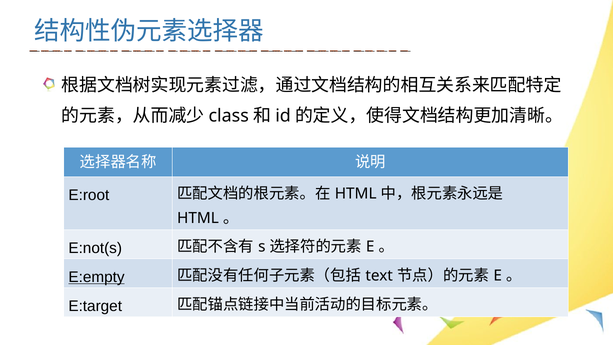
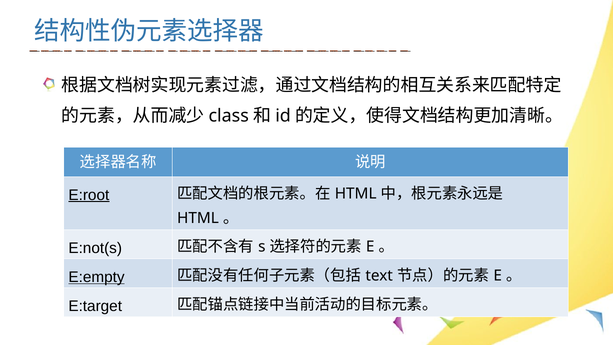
E:root underline: none -> present
